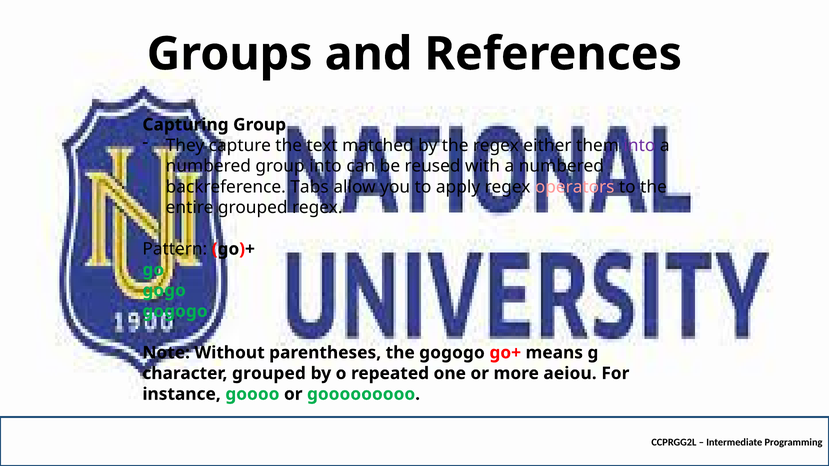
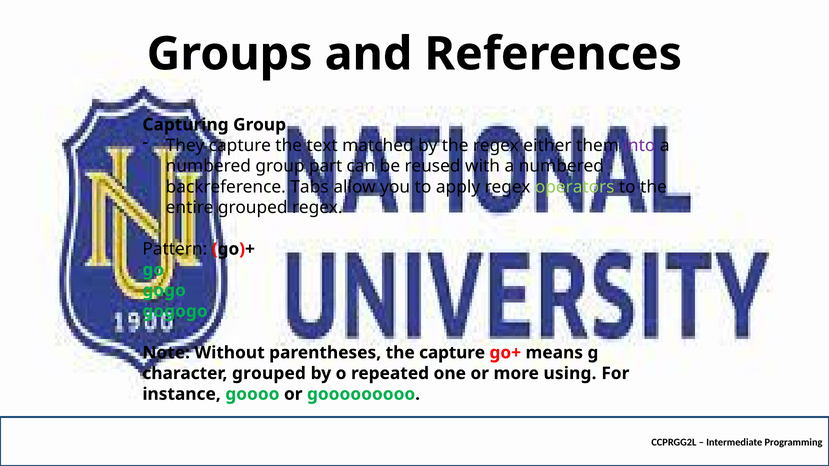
group into: into -> part
operators colour: pink -> light green
the gogogo: gogogo -> capture
aeiou: aeiou -> using
